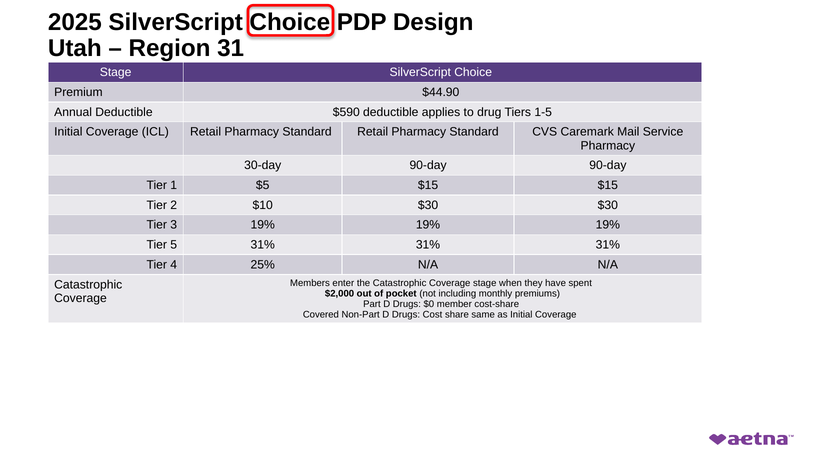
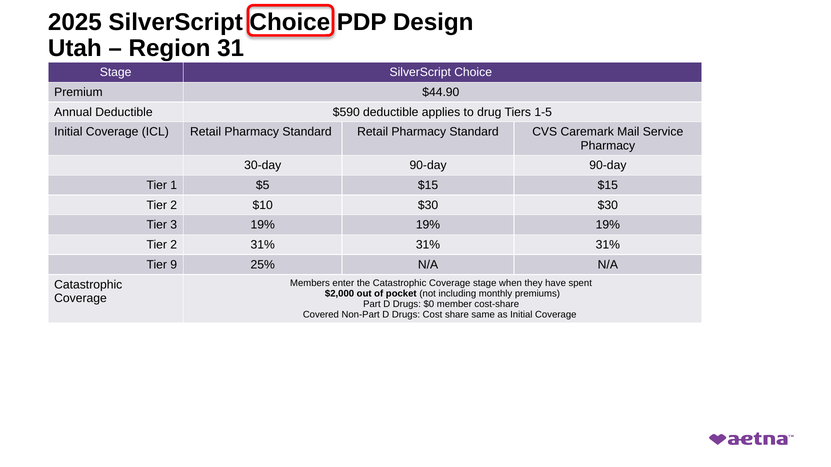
5 at (174, 245): 5 -> 2
4: 4 -> 9
